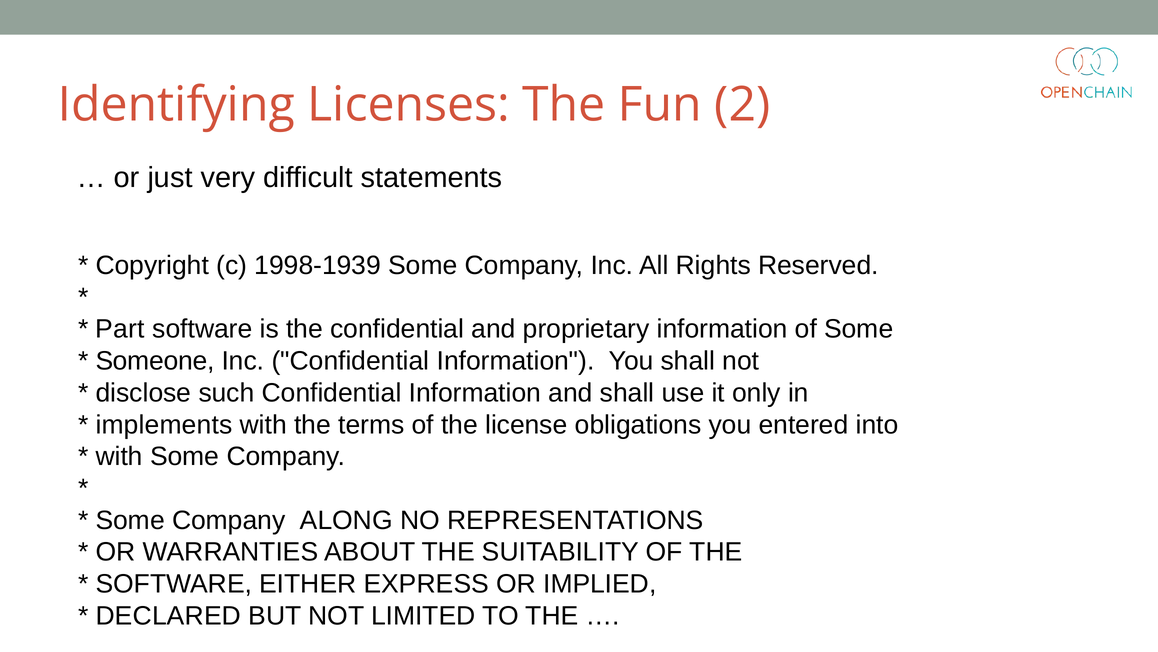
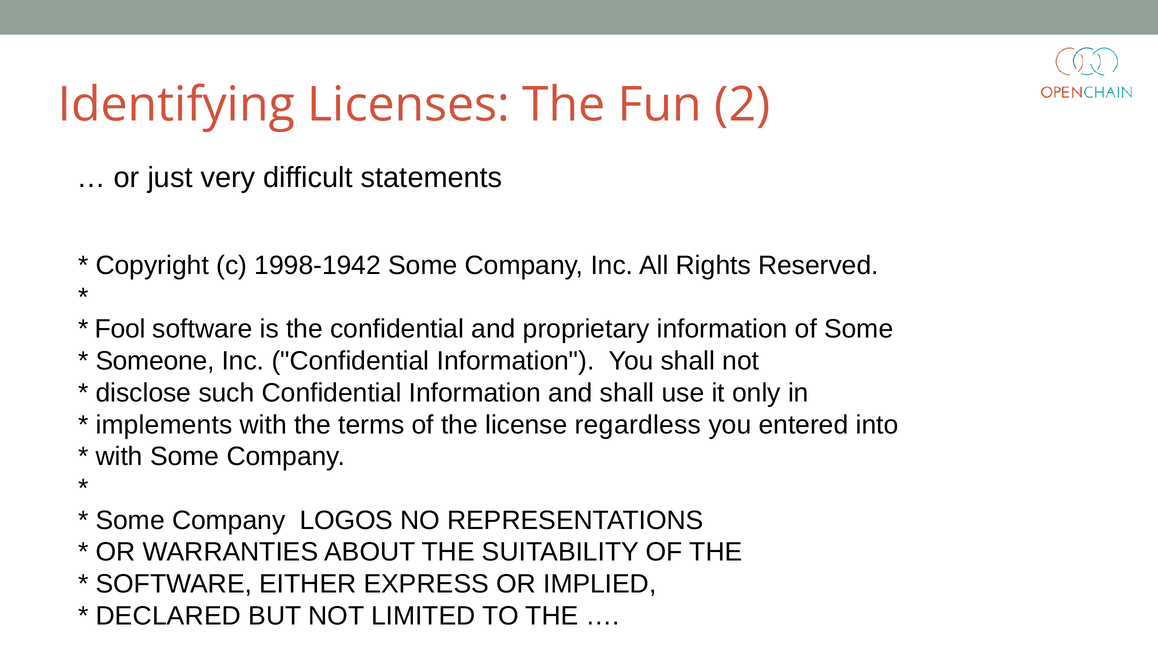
1998-1939: 1998-1939 -> 1998-1942
Part: Part -> Fool
obligations: obligations -> regardless
ALONG: ALONG -> LOGOS
